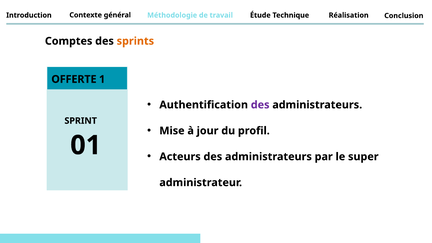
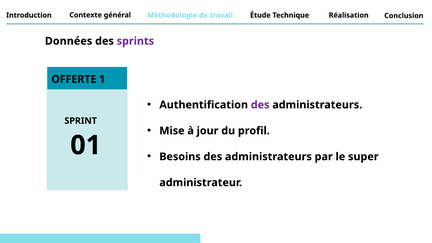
Comptes: Comptes -> Données
sprints colour: orange -> purple
Acteurs: Acteurs -> Besoins
